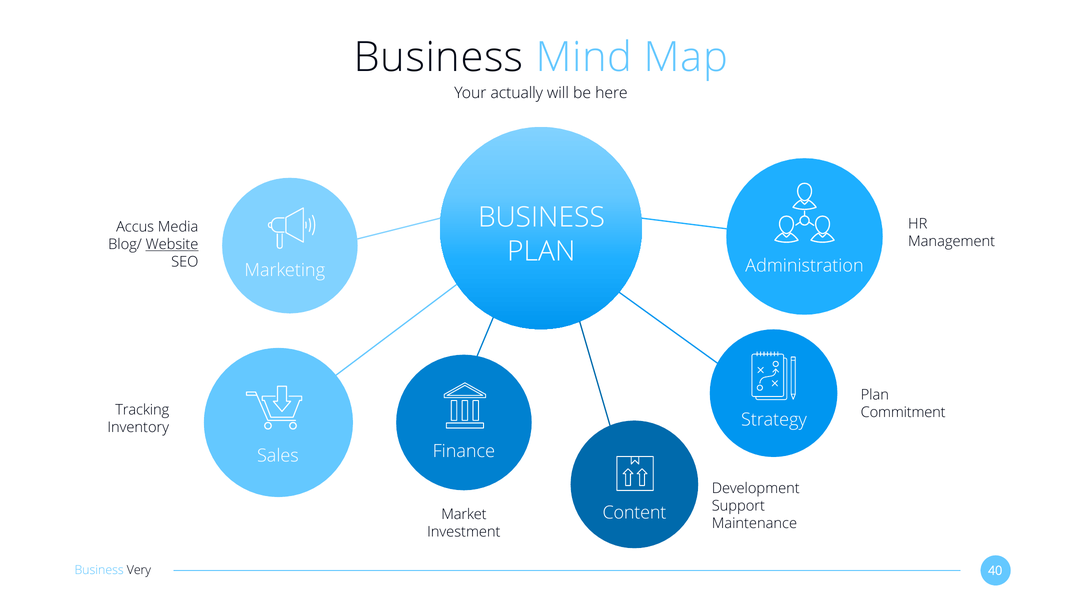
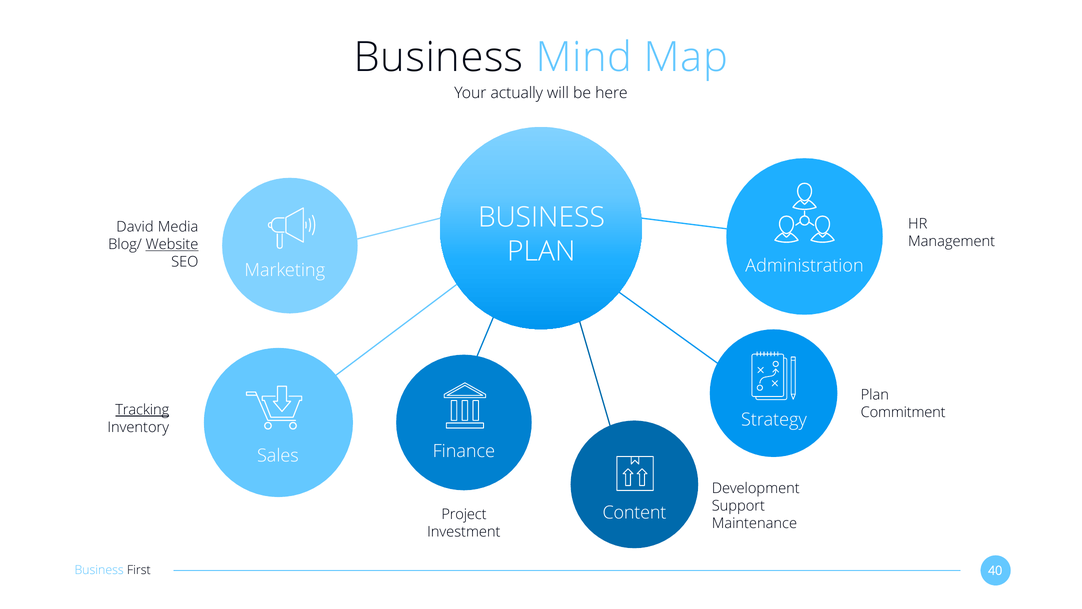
Accus: Accus -> David
Tracking underline: none -> present
Market: Market -> Project
Very: Very -> First
